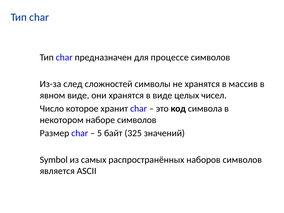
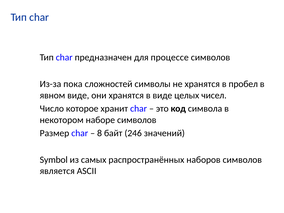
след: след -> пока
массив: массив -> пробел
5: 5 -> 8
325: 325 -> 246
